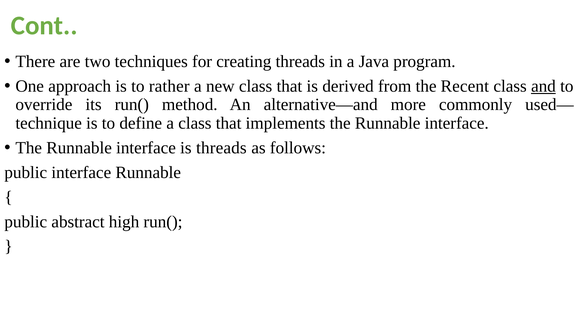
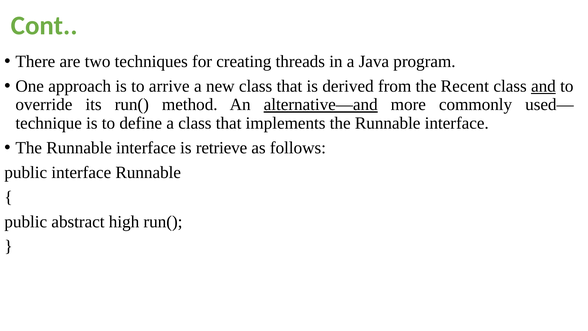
rather: rather -> arrive
alternative—and underline: none -> present
is threads: threads -> retrieve
